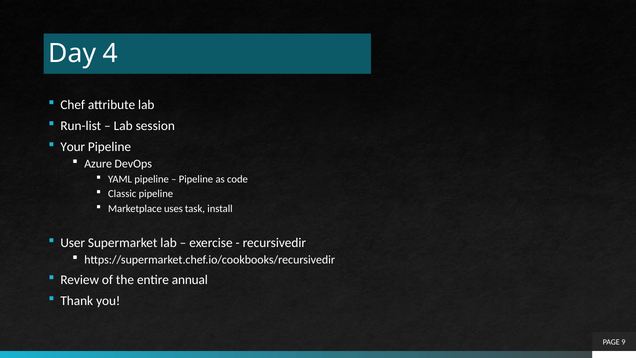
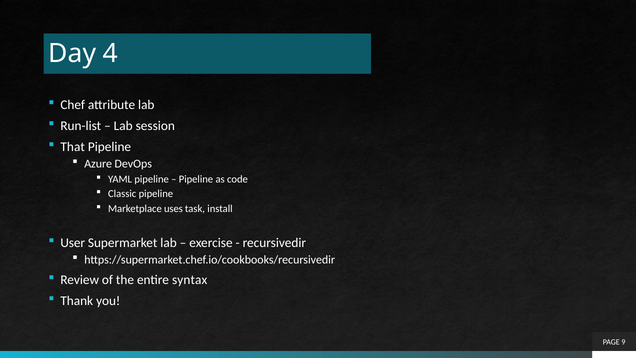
Your: Your -> That
annual: annual -> syntax
